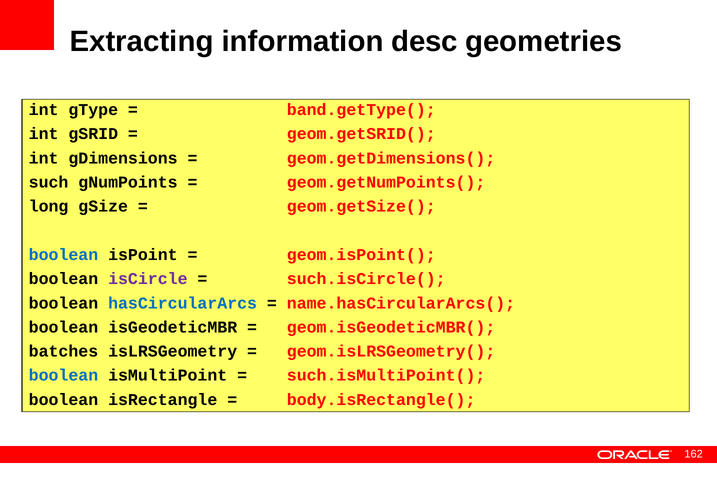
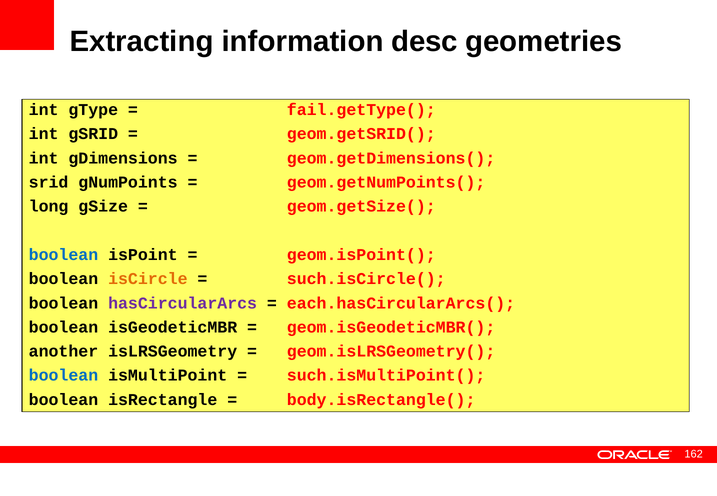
band.getType(: band.getType( -> fail.getType(
such: such -> srid
isCircle colour: purple -> orange
hasCircularArcs colour: blue -> purple
name.hasCircularArcs(: name.hasCircularArcs( -> each.hasCircularArcs(
batches: batches -> another
